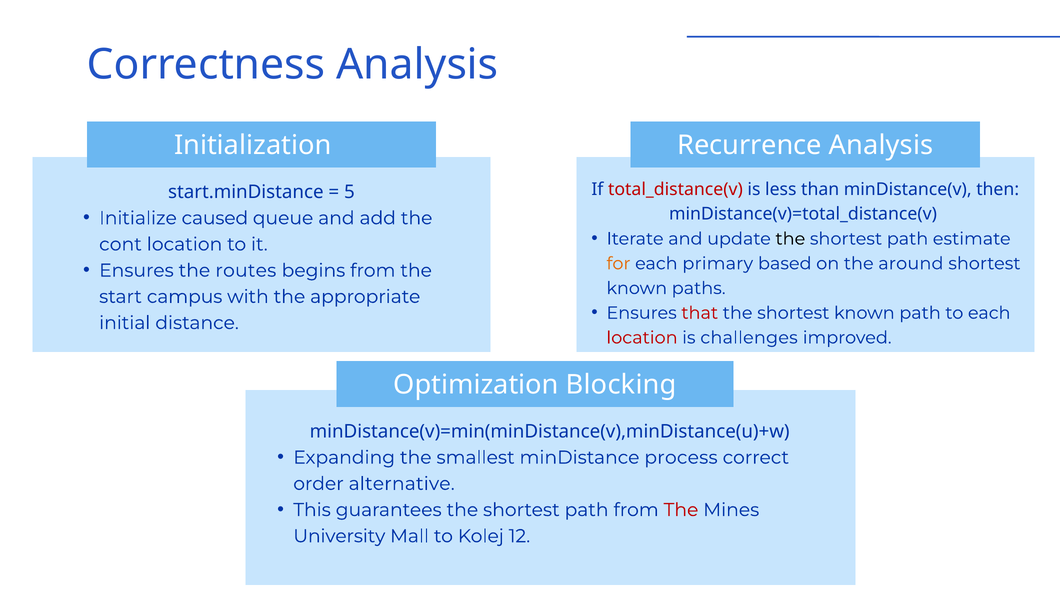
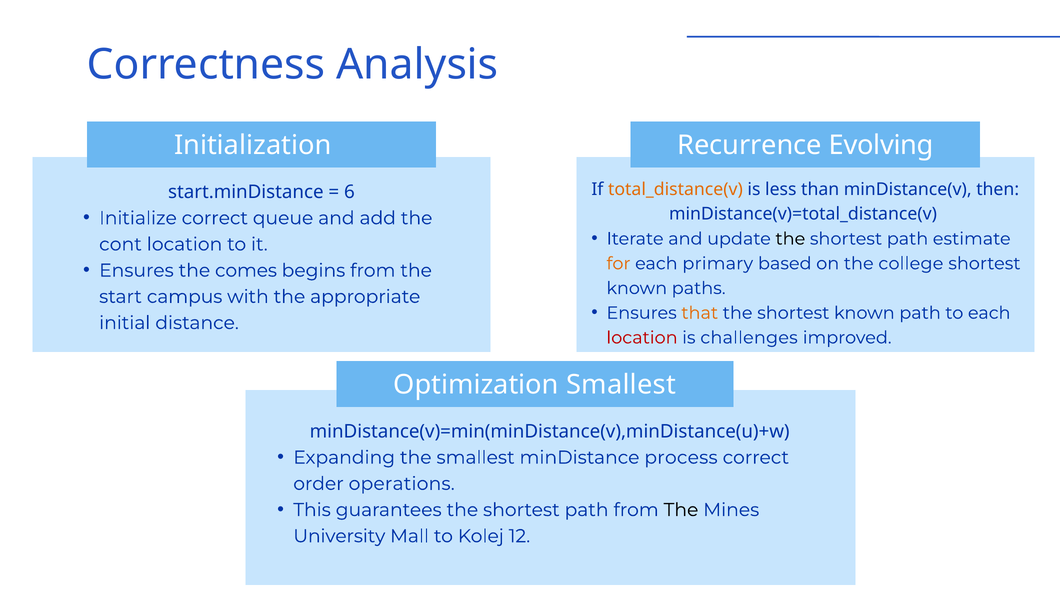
Recurrence Analysis: Analysis -> Evolving
total_distance(v colour: red -> orange
5: 5 -> 6
Initialize caused: caused -> correct
around: around -> college
routes: routes -> comes
that colour: red -> orange
Optimization Blocking: Blocking -> Smallest
alternative: alternative -> operations
The at (681, 510) colour: red -> black
